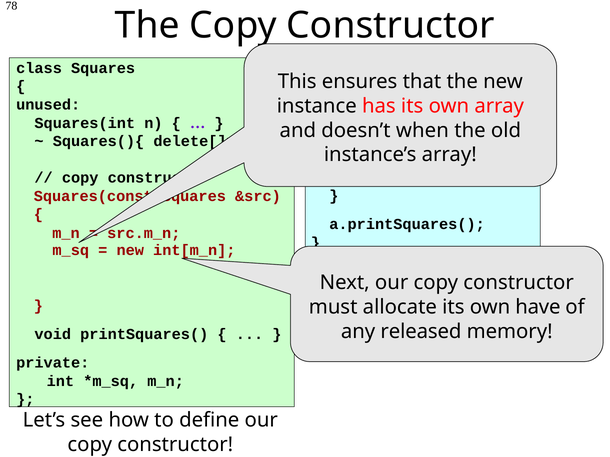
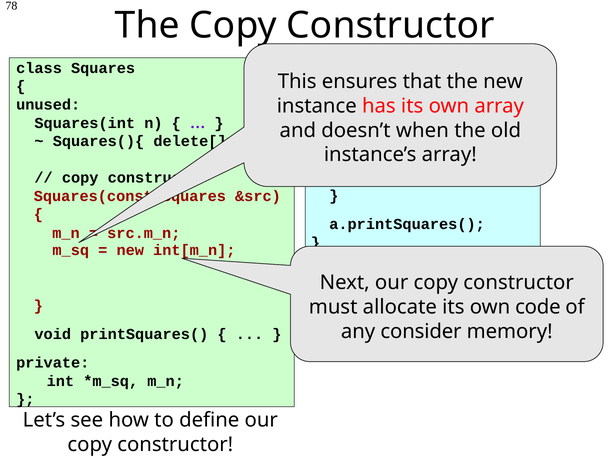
have: have -> code
released: released -> consider
